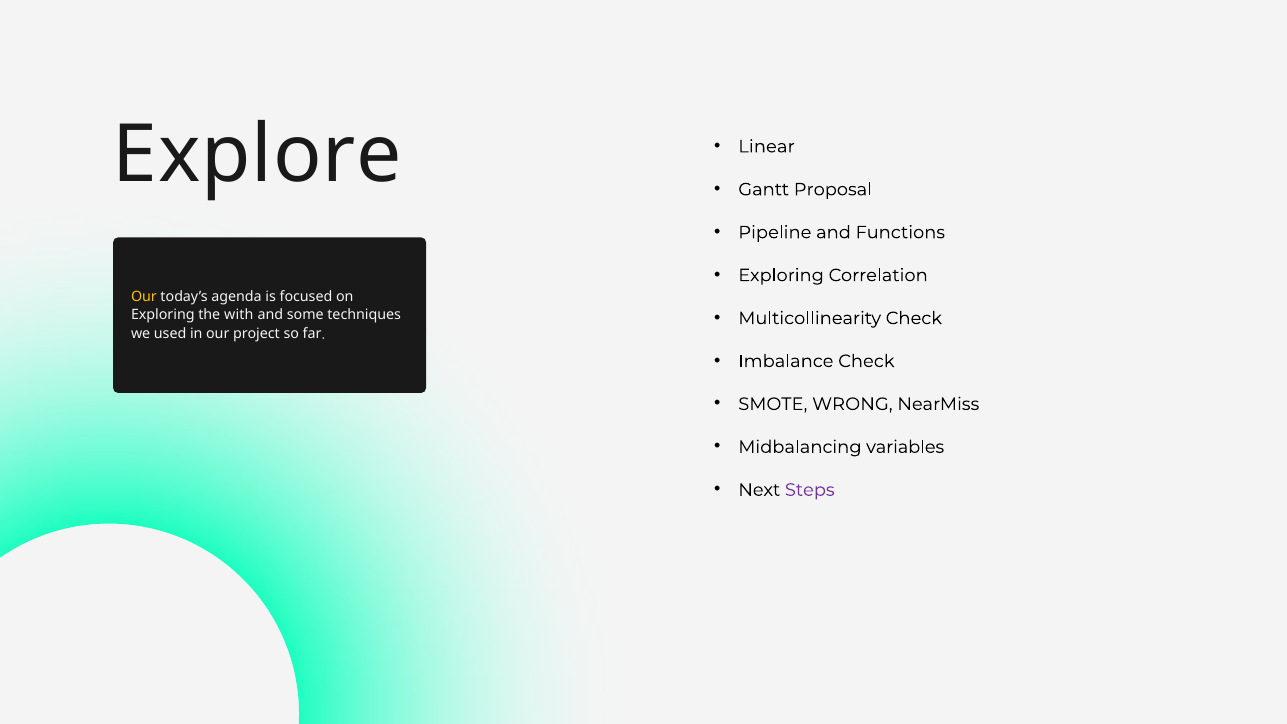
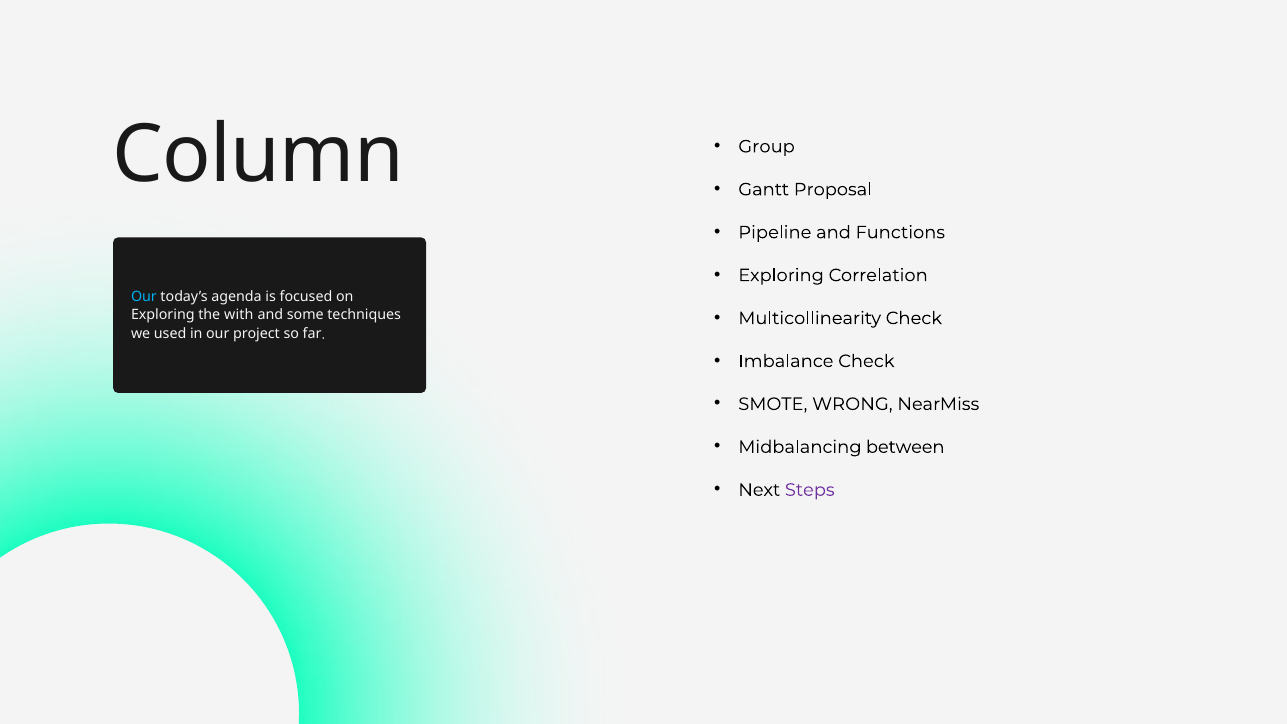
Explore: Explore -> Column
Linear: Linear -> Group
Our at (144, 296) colour: yellow -> light blue
variables: variables -> between
